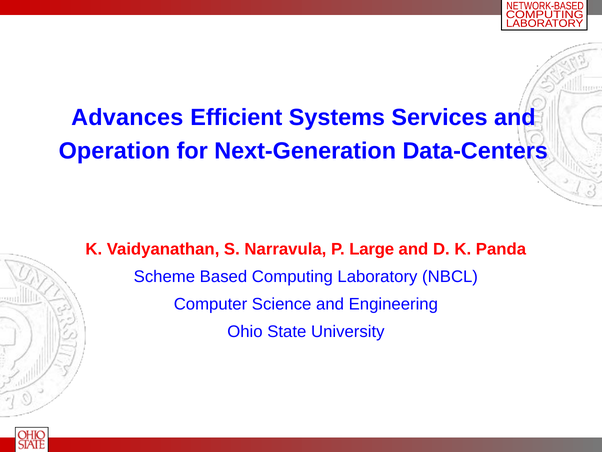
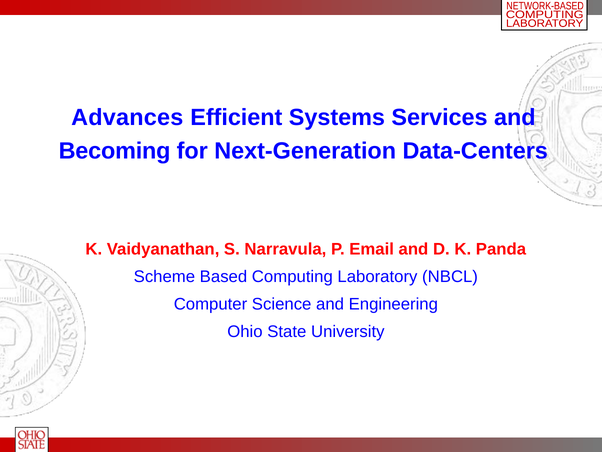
Operation: Operation -> Becoming
Large: Large -> Email
